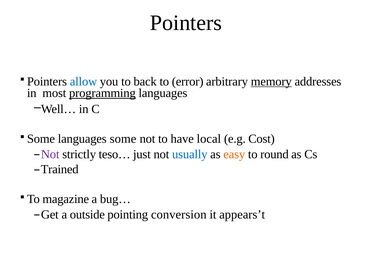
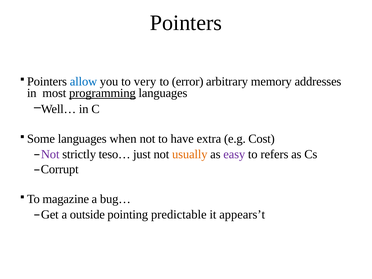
back: back -> very
memory underline: present -> none
some: some -> when
local: local -> extra
usually colour: blue -> orange
easy colour: orange -> purple
round: round -> refers
Trained: Trained -> Corrupt
conversion: conversion -> predictable
